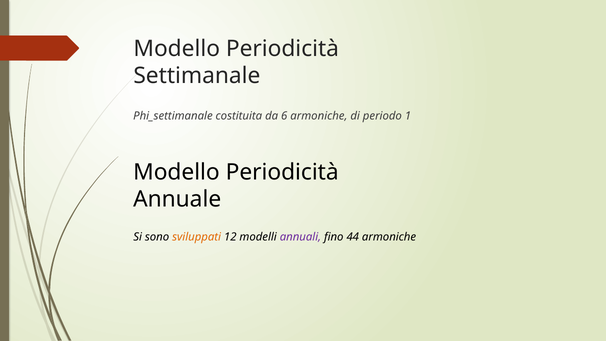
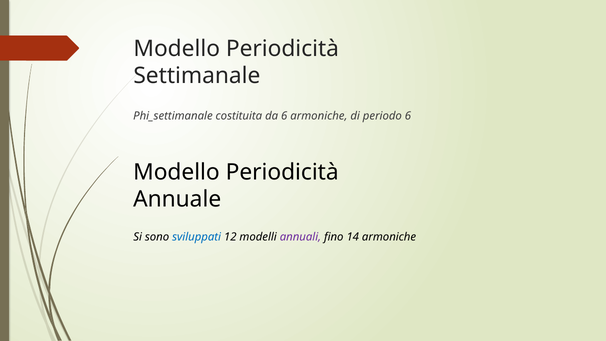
periodo 1: 1 -> 6
sviluppati colour: orange -> blue
44: 44 -> 14
